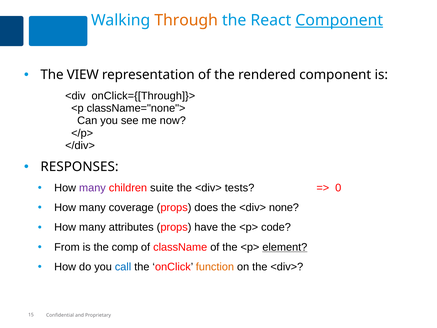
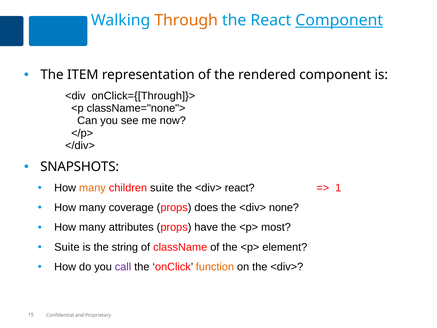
VIEW: VIEW -> ITEM
RESPONSES: RESPONSES -> SNAPSHOTS
many at (92, 188) colour: purple -> orange
<div> tests: tests -> react
0: 0 -> 1
code: code -> most
From at (67, 247): From -> Suite
comp: comp -> string
element underline: present -> none
call colour: blue -> purple
